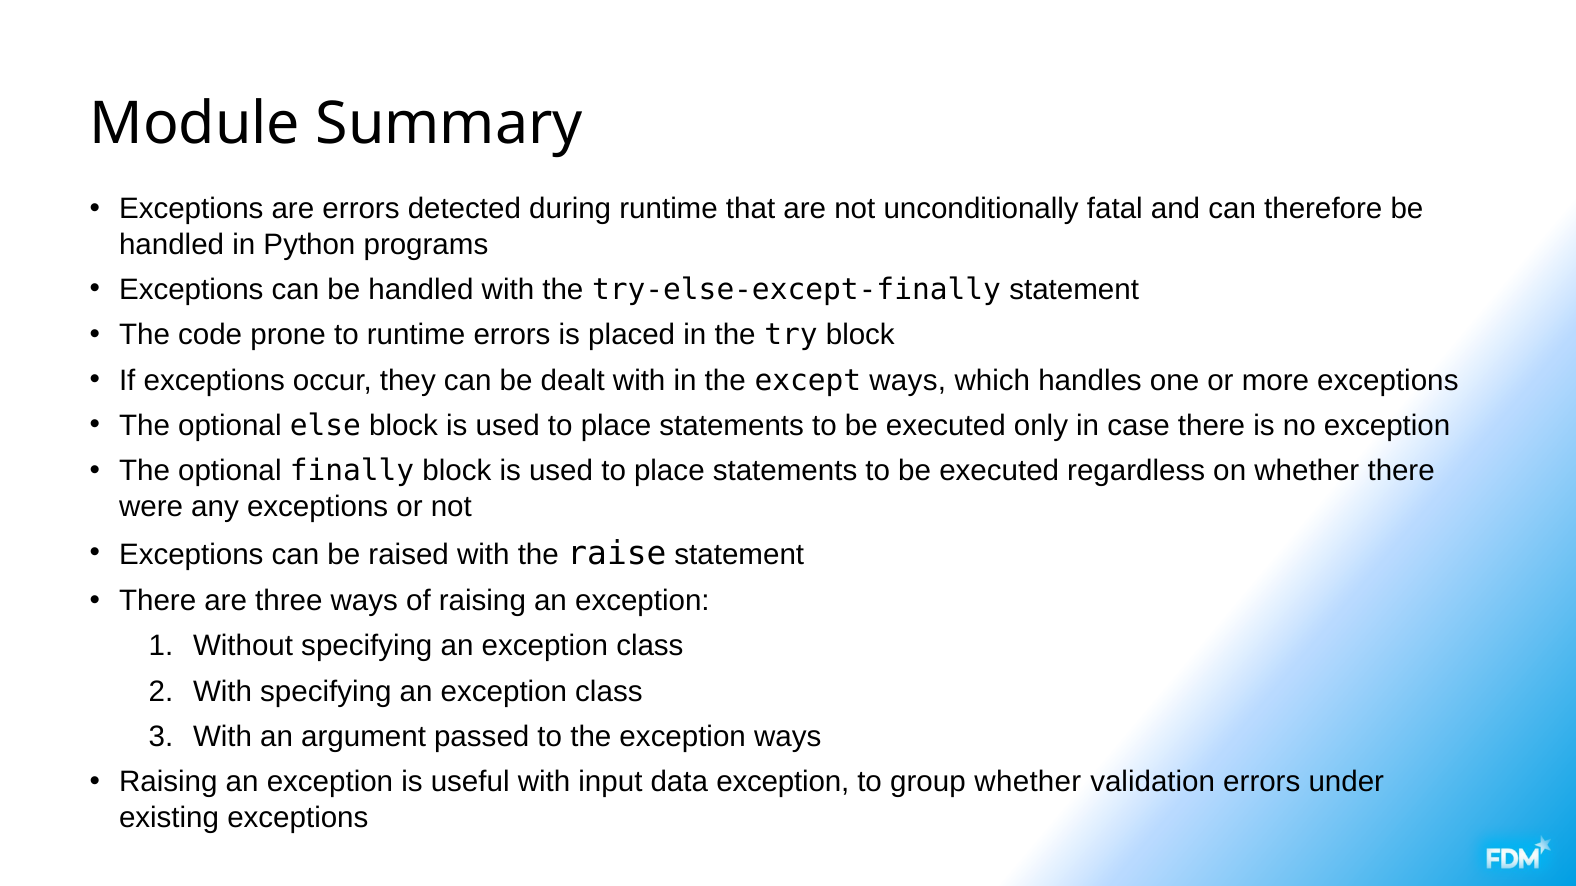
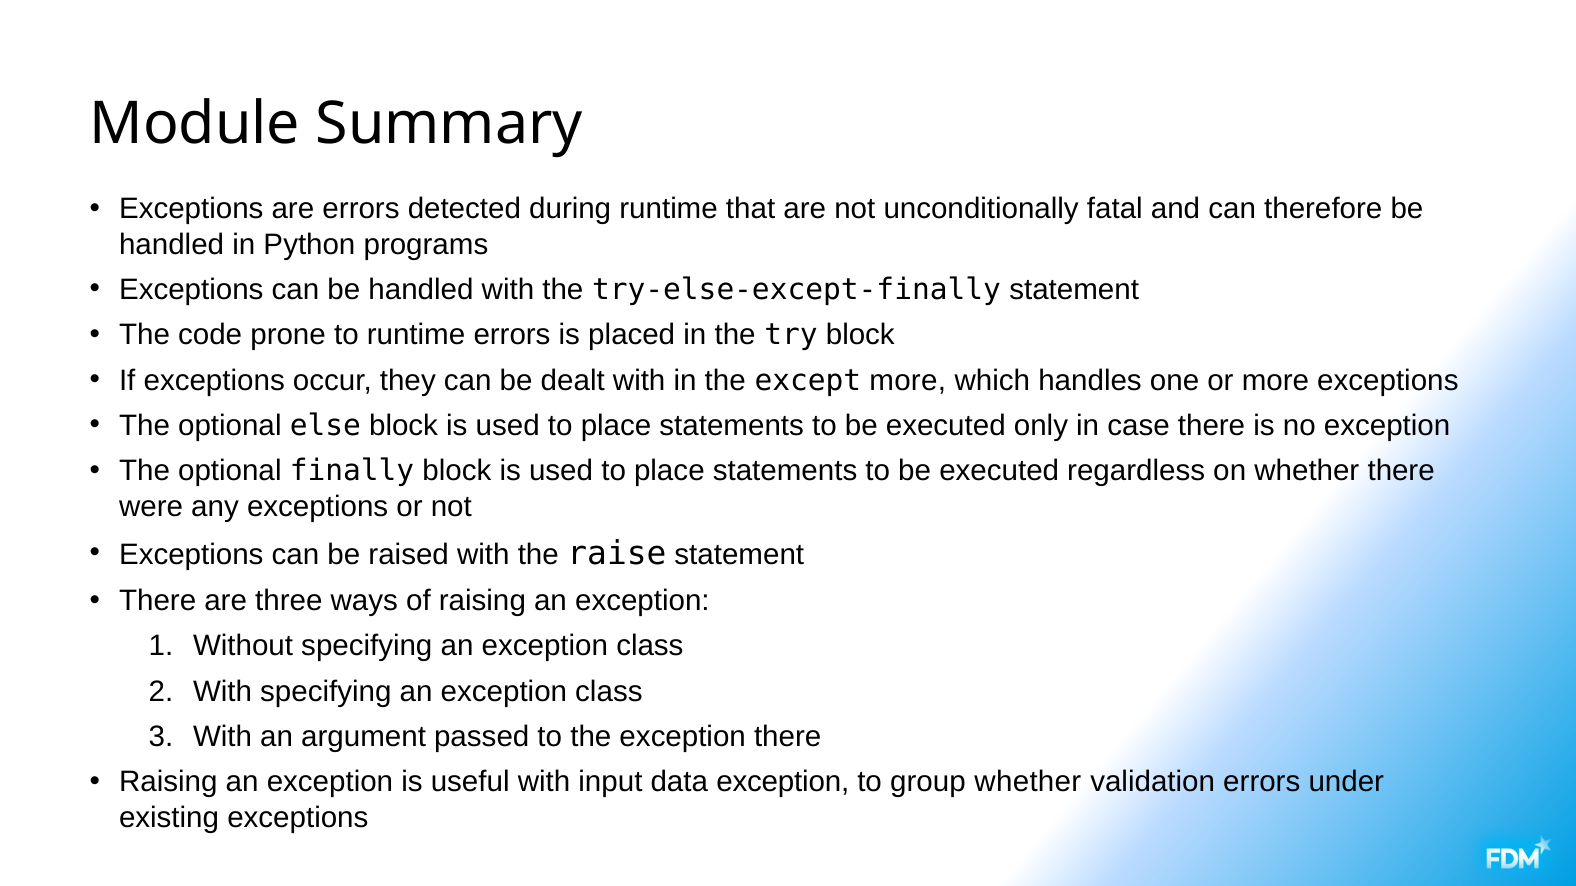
except ways: ways -> more
exception ways: ways -> there
